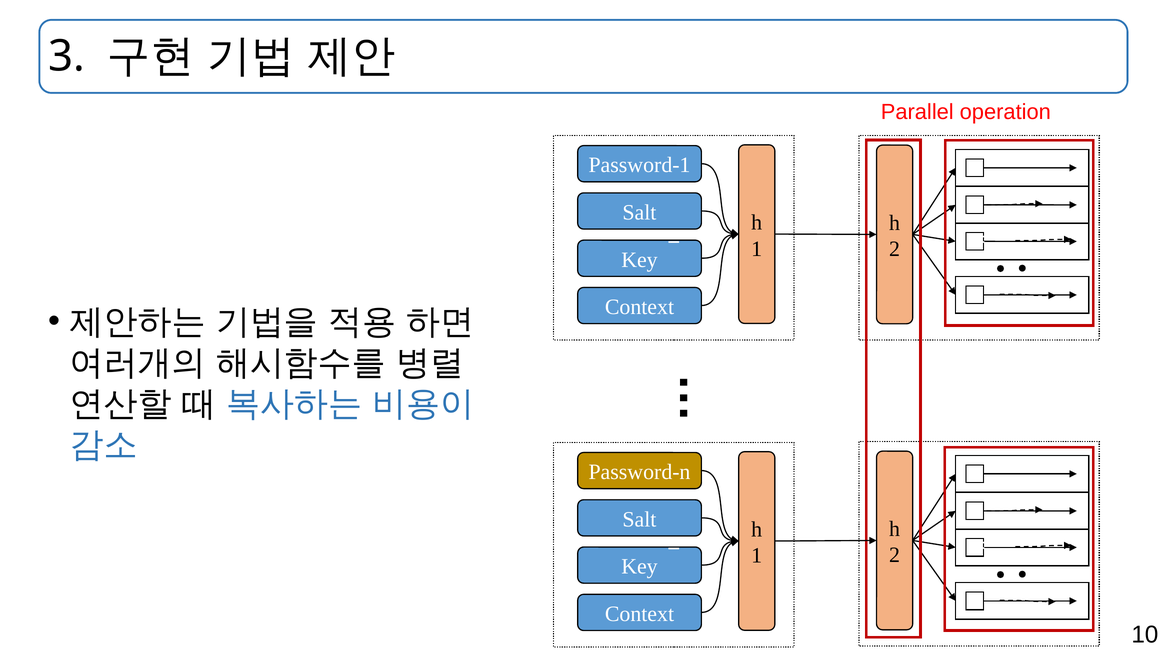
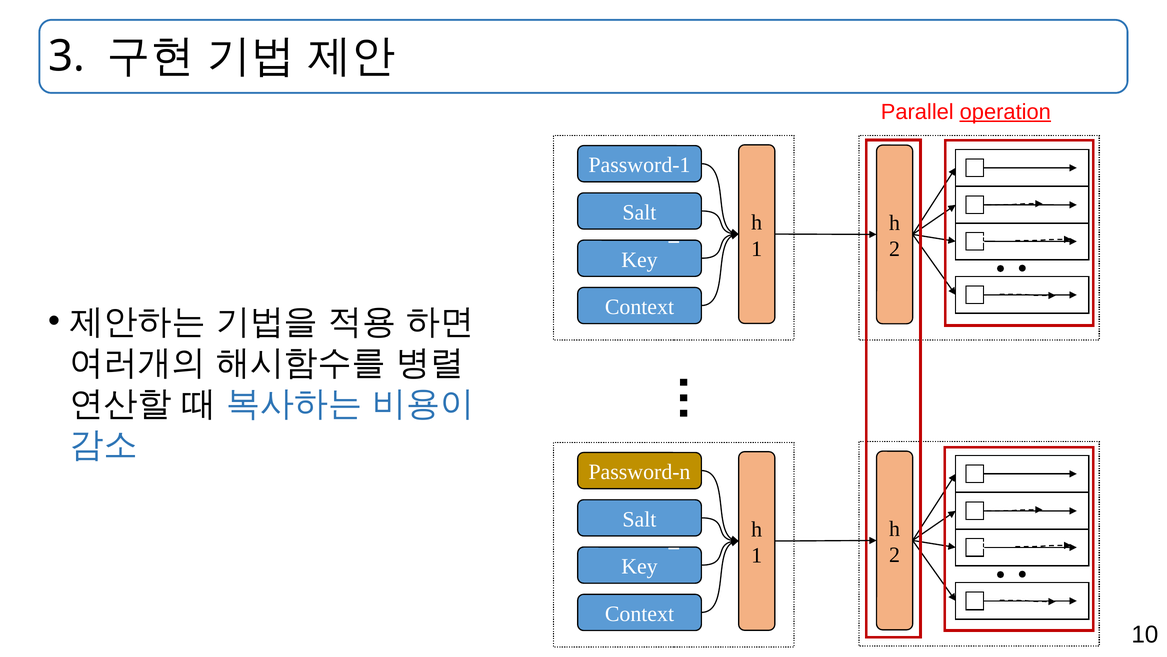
operation underline: none -> present
